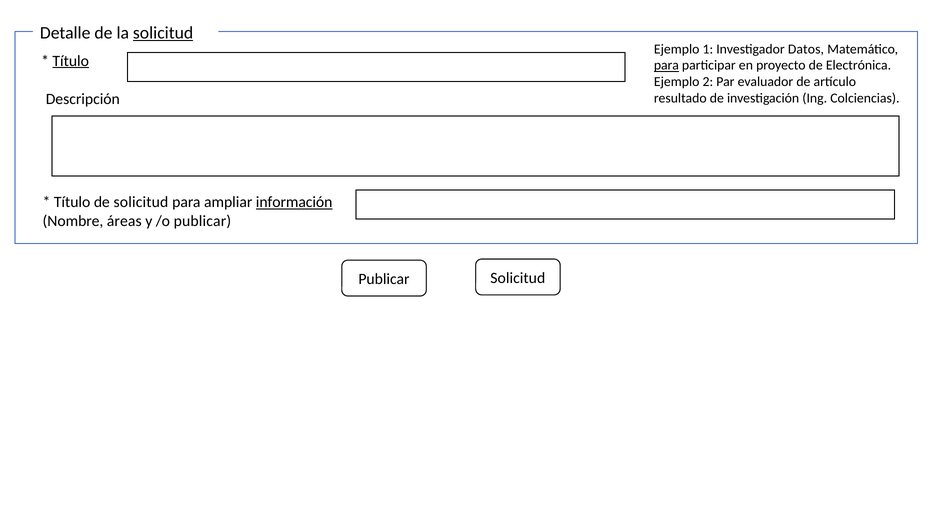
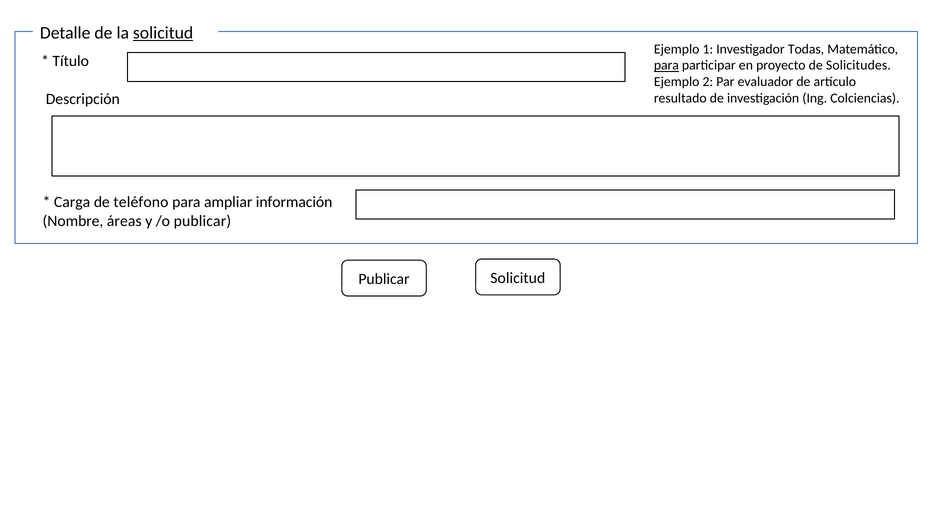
Datos: Datos -> Todas
Título at (71, 61) underline: present -> none
Electrónica: Electrónica -> Solicitudes
Título at (72, 202): Título -> Carga
de solicitud: solicitud -> teléfono
información underline: present -> none
